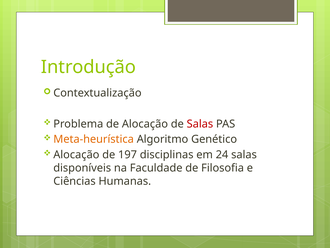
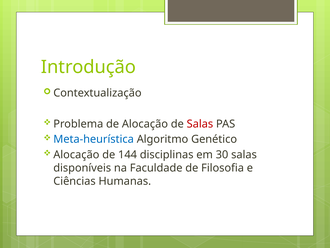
Meta-heurística colour: orange -> blue
197: 197 -> 144
24: 24 -> 30
